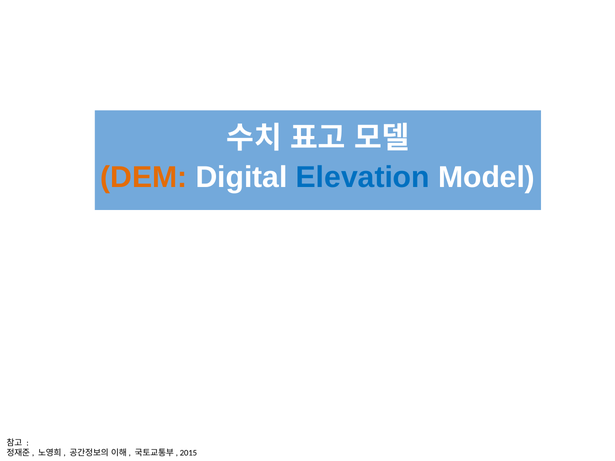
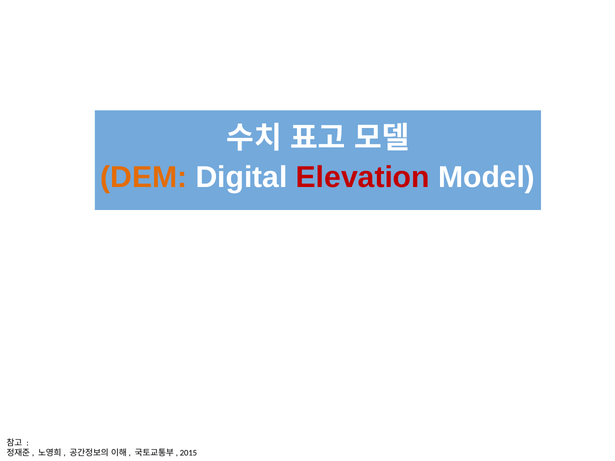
Elevation colour: blue -> red
